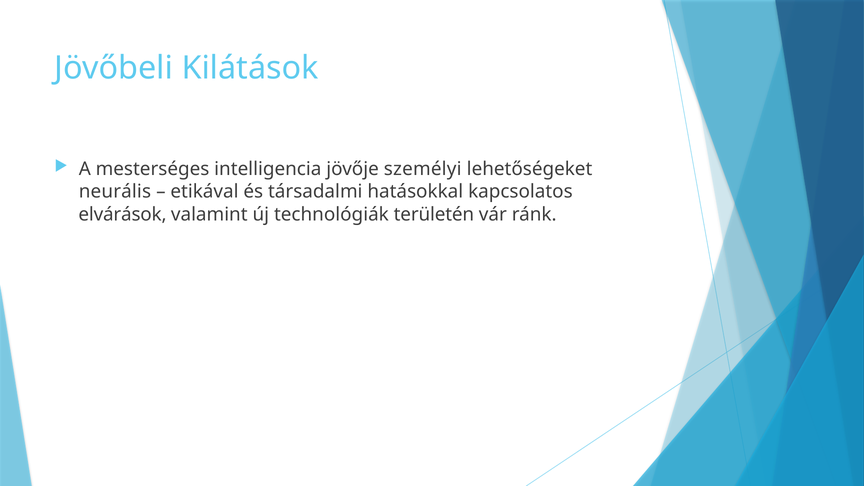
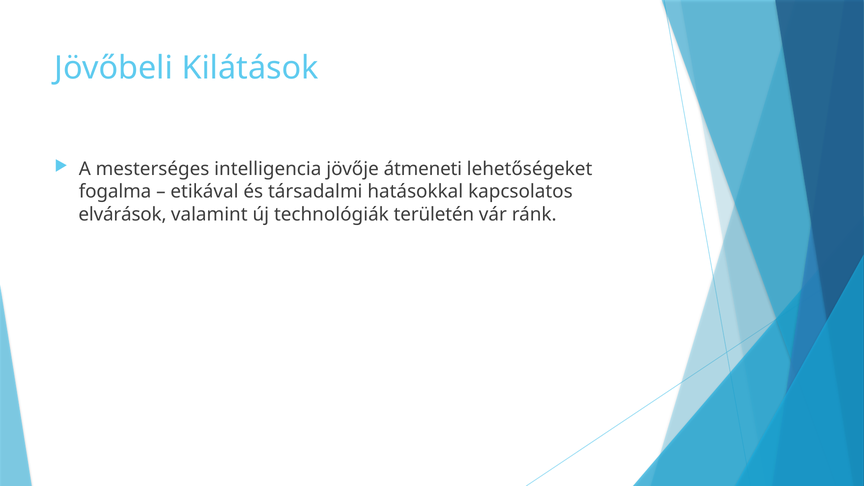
személyi: személyi -> átmeneti
neurális: neurális -> fogalma
